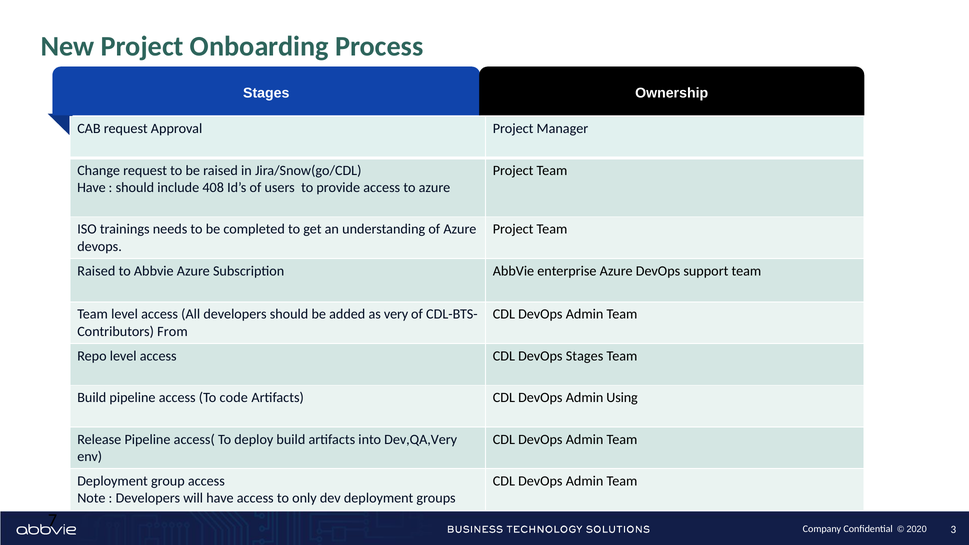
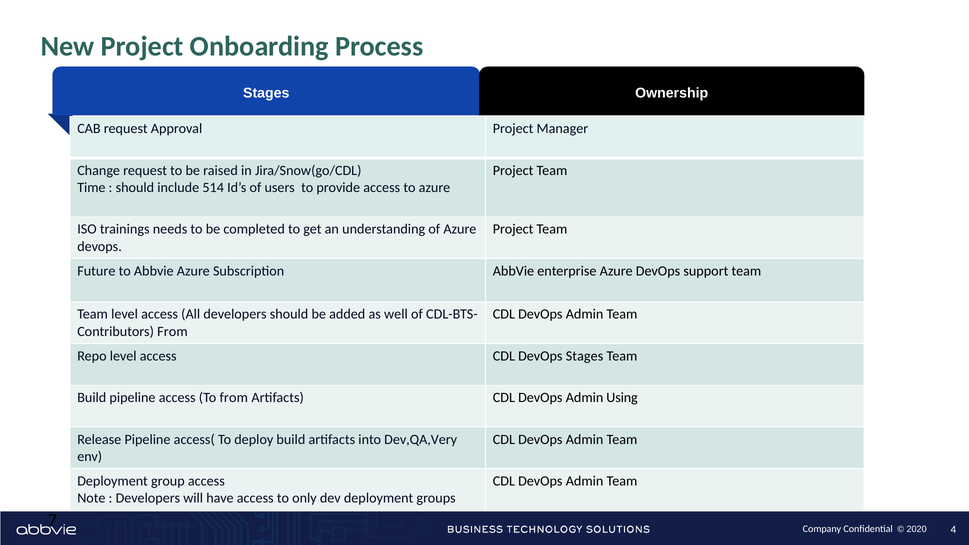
Have at (91, 188): Have -> Time
408: 408 -> 514
Raised at (96, 271): Raised -> Future
very: very -> well
To code: code -> from
3: 3 -> 4
